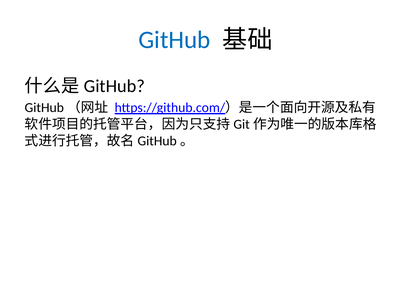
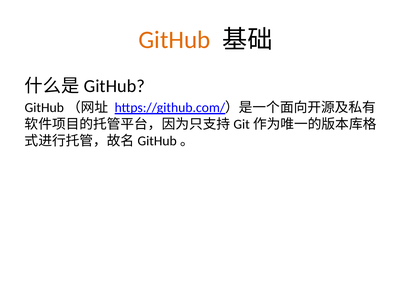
GitHub colour: blue -> orange
